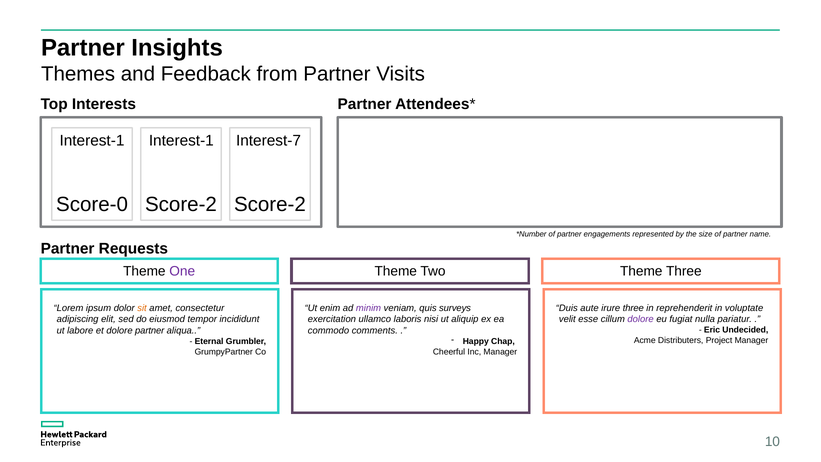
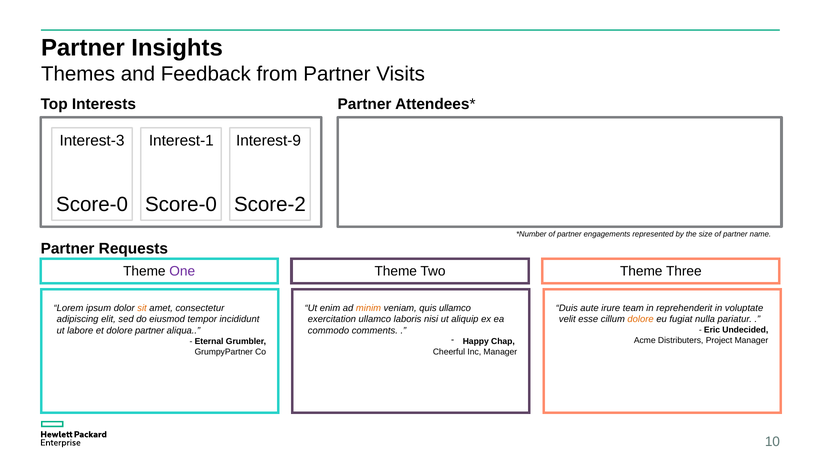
Interest-1 at (92, 140): Interest-1 -> Interest-3
Interest-7: Interest-7 -> Interest-9
Score-0 Score-2: Score-2 -> Score-0
minim colour: purple -> orange
quis surveys: surveys -> ullamco
irure three: three -> team
dolore at (641, 319) colour: purple -> orange
